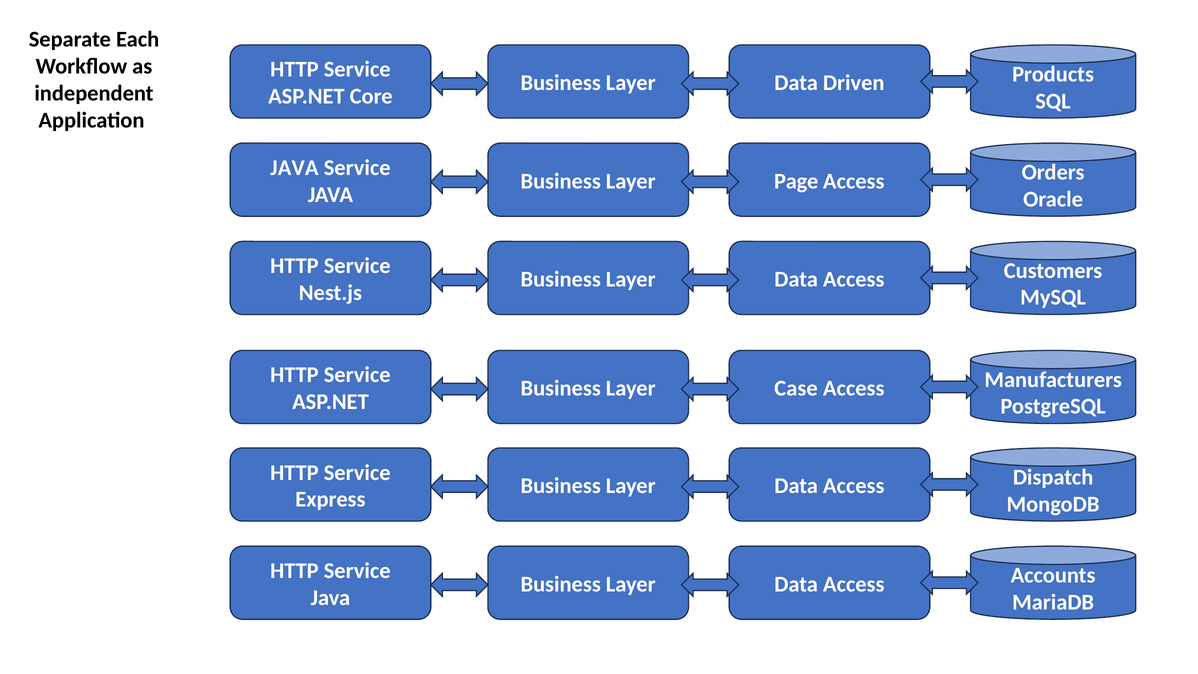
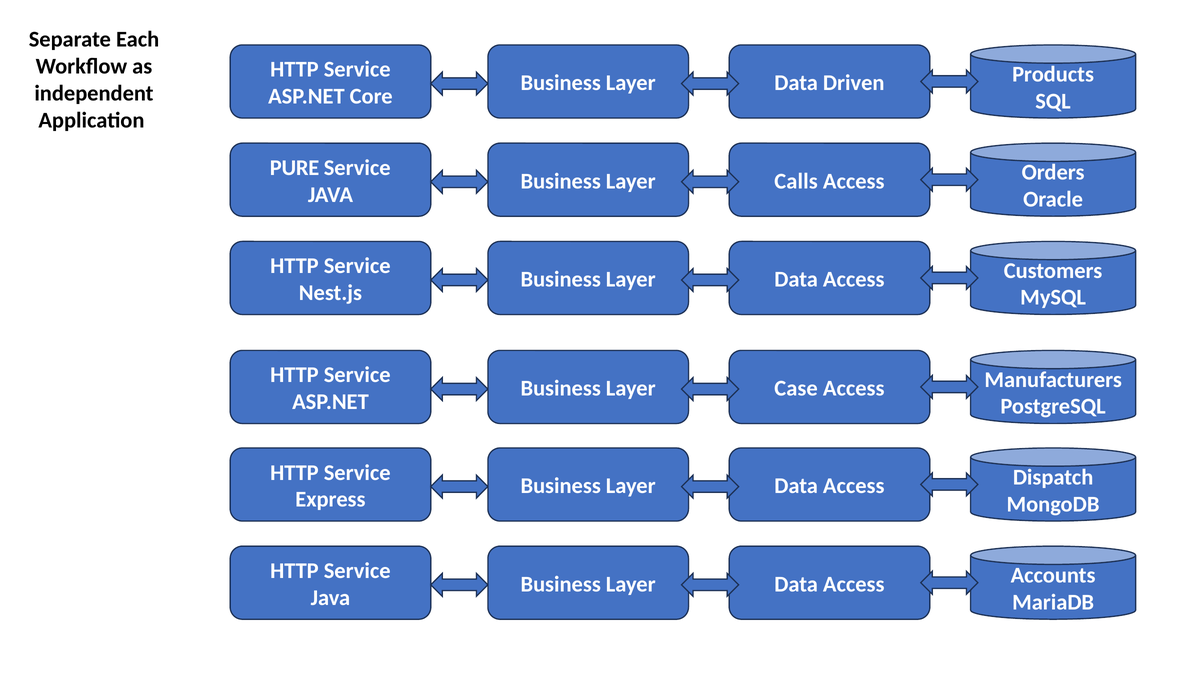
JAVA at (294, 168): JAVA -> PURE
Page: Page -> Calls
